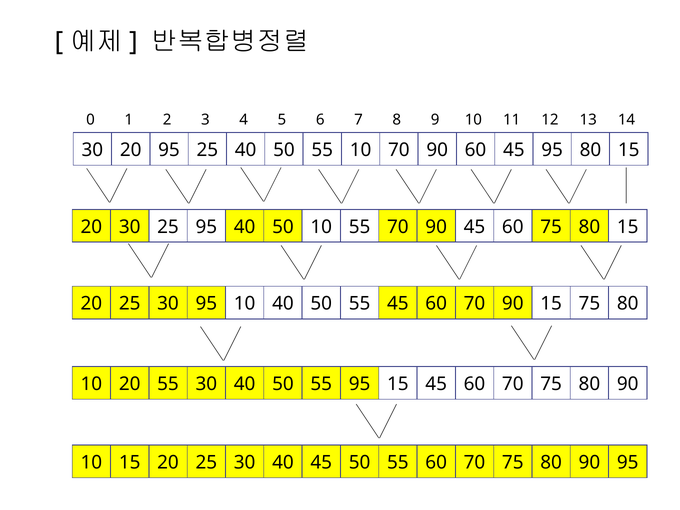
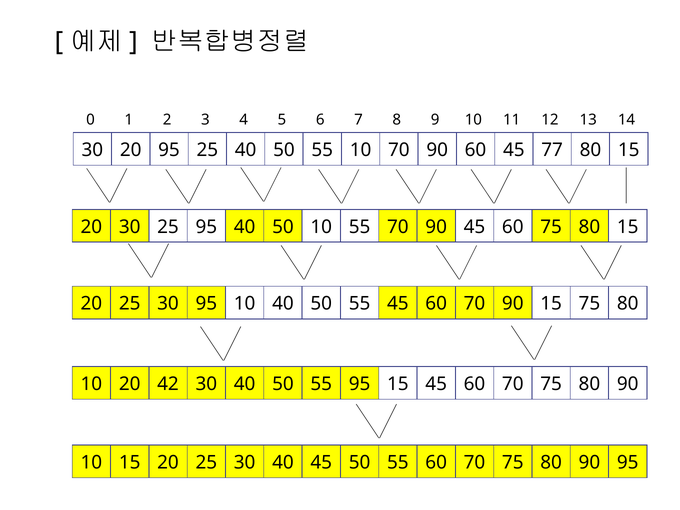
45 95: 95 -> 77
20 55: 55 -> 42
